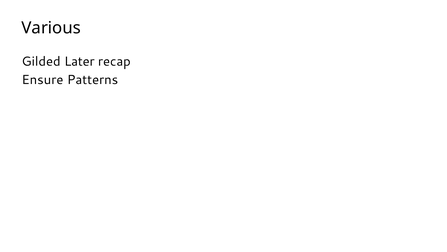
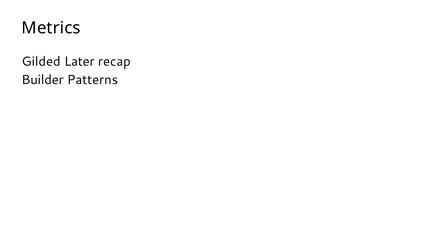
Various: Various -> Metrics
Ensure: Ensure -> Builder
